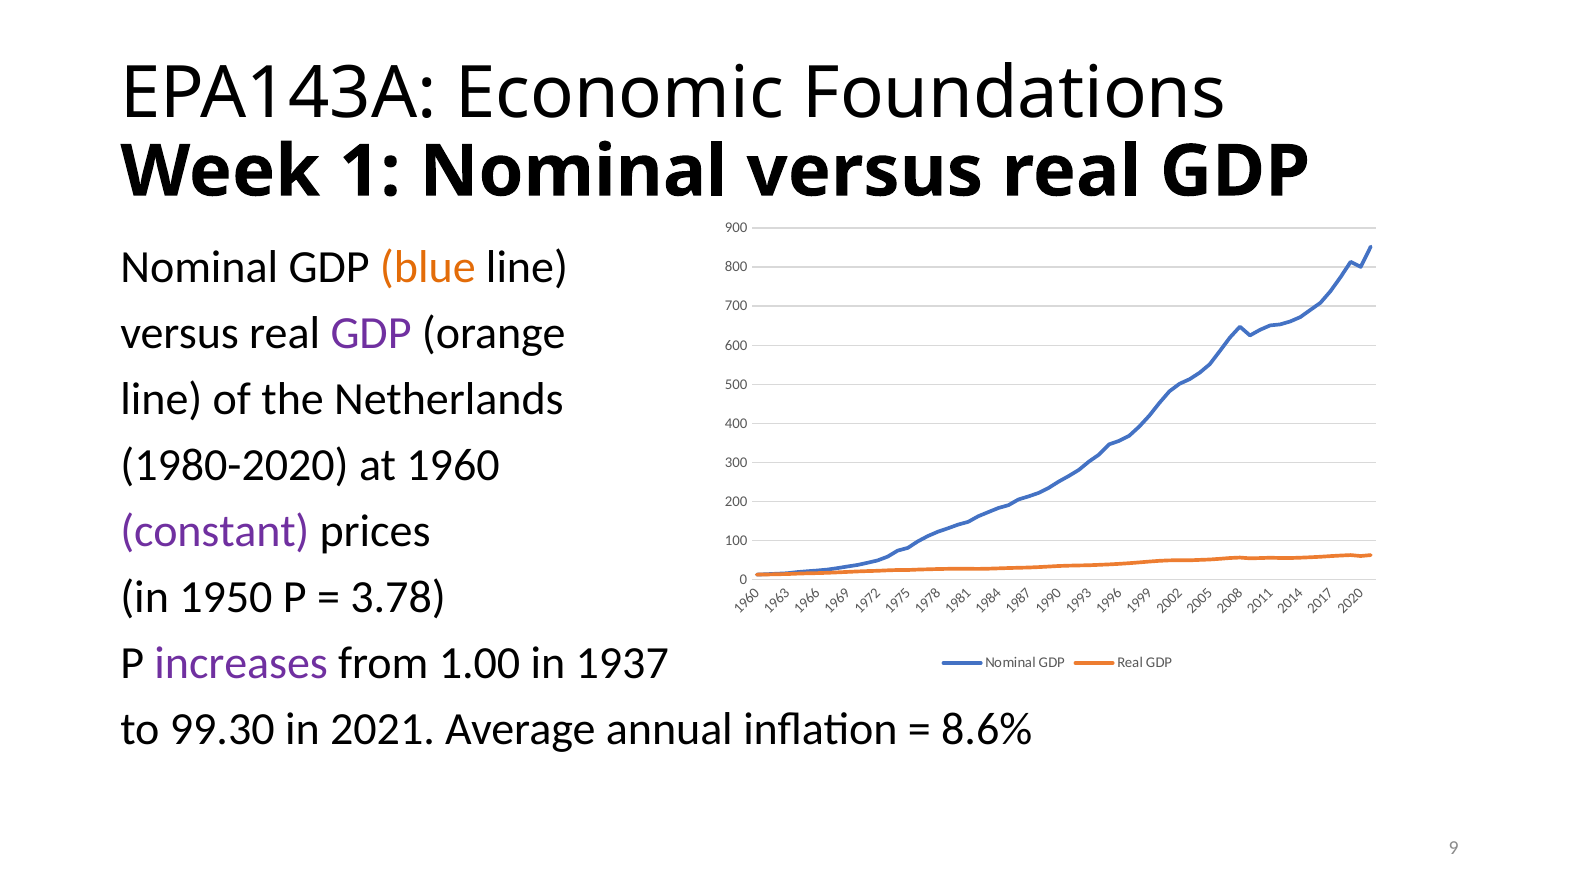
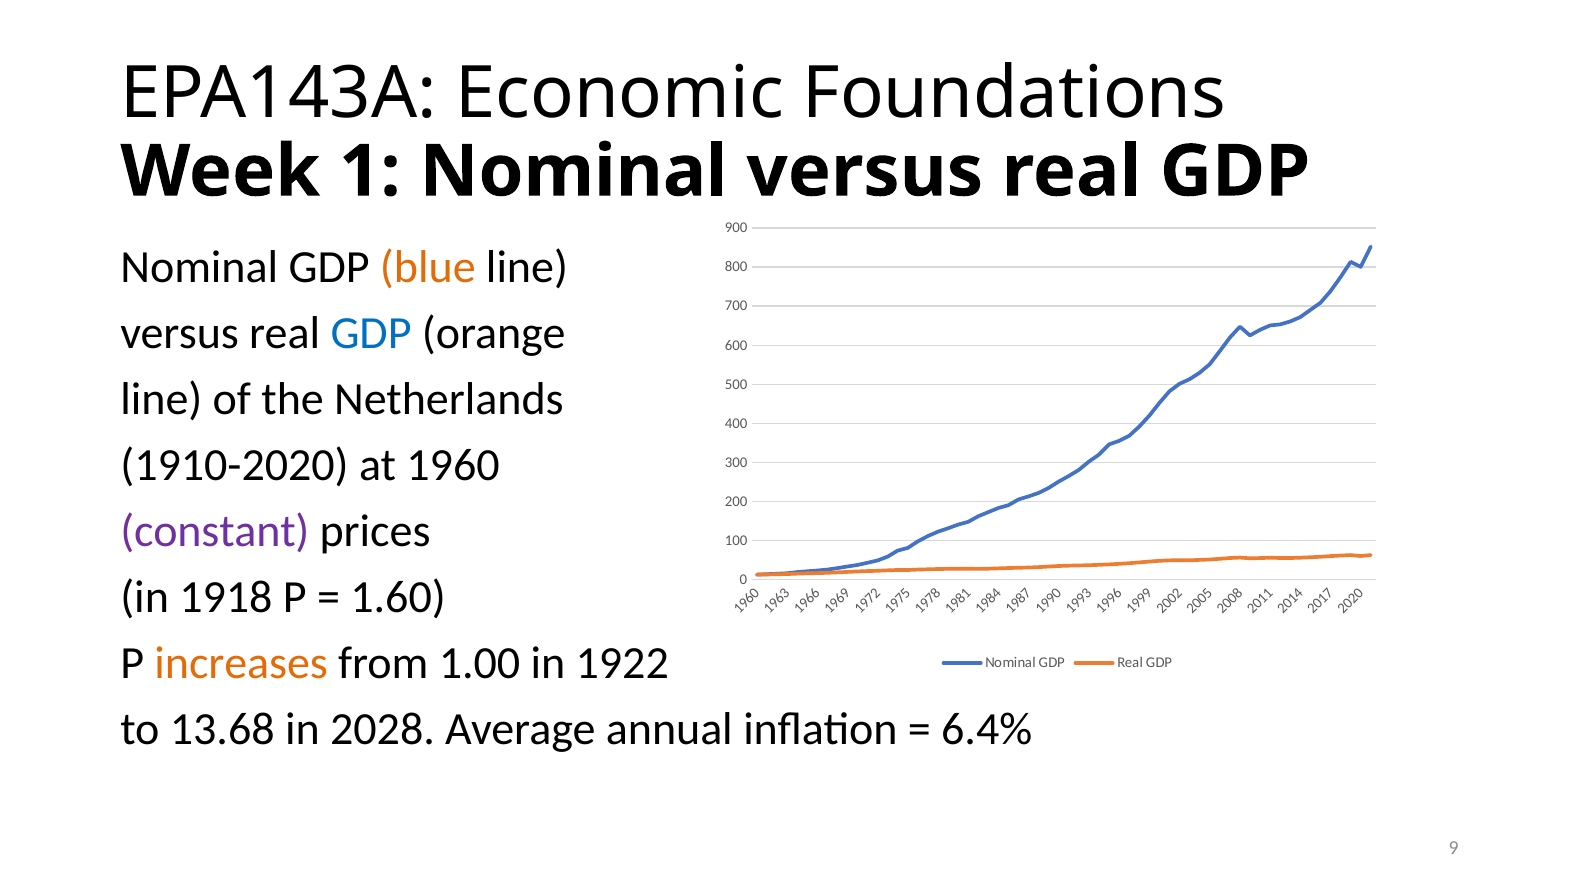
GDP at (371, 333) colour: purple -> blue
1980-2020: 1980-2020 -> 1910-2020
1950: 1950 -> 1918
3.78: 3.78 -> 1.60
increases colour: purple -> orange
1937: 1937 -> 1922
99.30: 99.30 -> 13.68
2021: 2021 -> 2028
8.6%: 8.6% -> 6.4%
